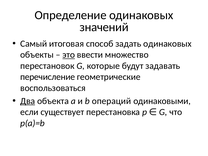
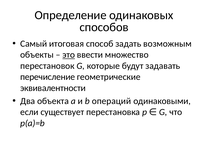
значений: значений -> способов
задать одинаковых: одинаковых -> возможным
воспользоваться: воспользоваться -> эквивалентности
Два underline: present -> none
